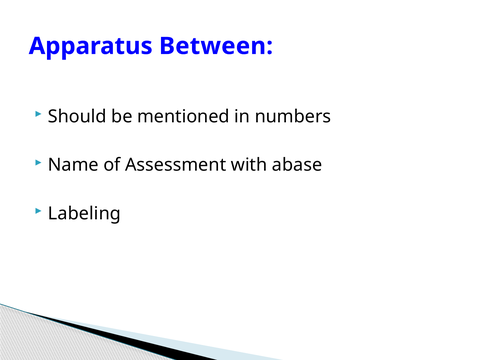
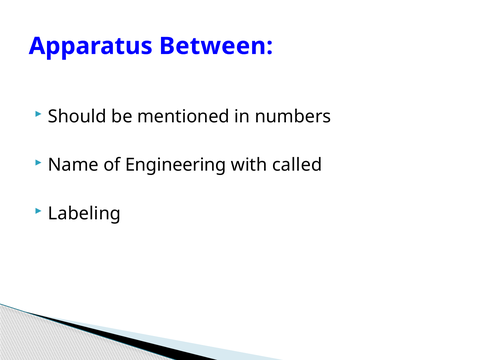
Assessment: Assessment -> Engineering
abase: abase -> called
